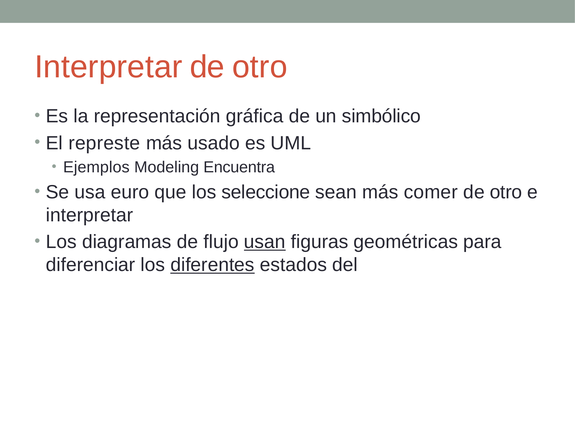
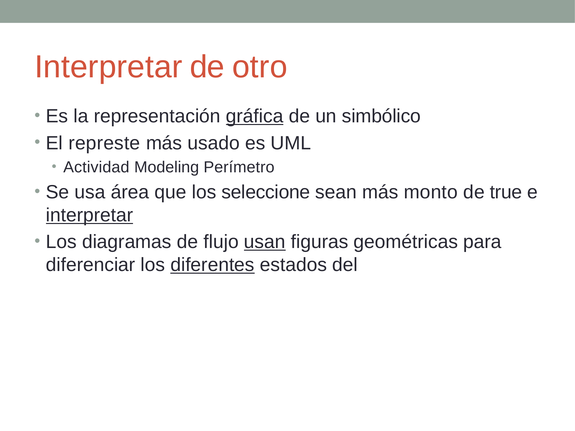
gráfica underline: none -> present
Ejemplos: Ejemplos -> Actividad
Encuentra: Encuentra -> Perímetro
euro: euro -> área
comer: comer -> monto
otro at (506, 192): otro -> true
interpretar at (90, 215) underline: none -> present
